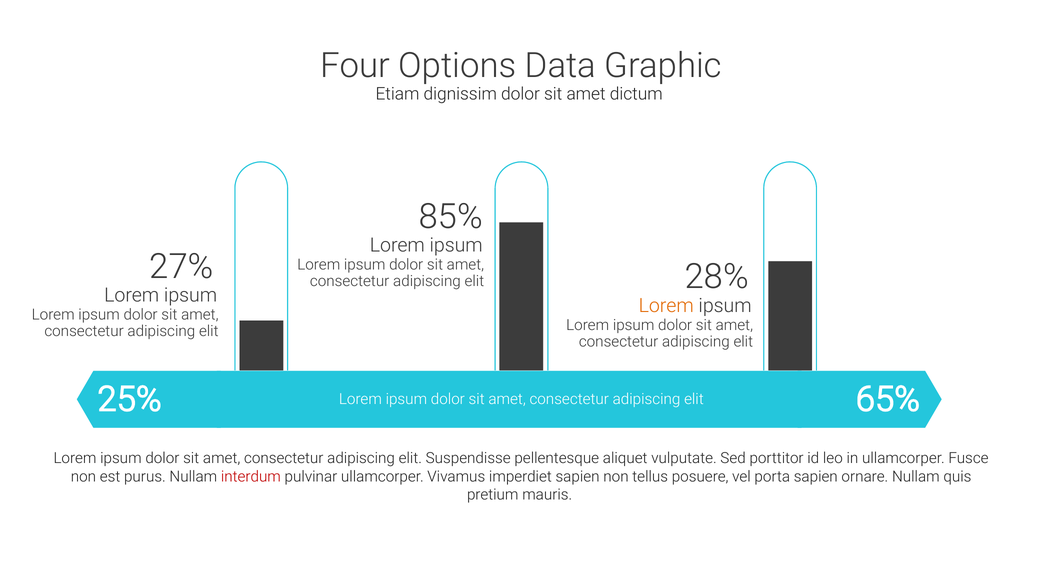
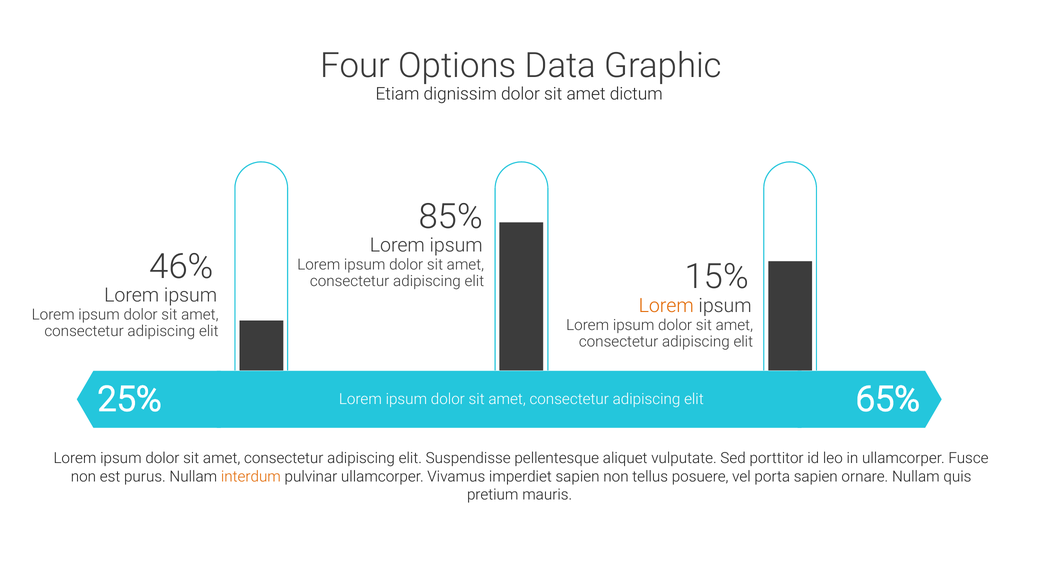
27%: 27% -> 46%
28%: 28% -> 15%
interdum colour: red -> orange
